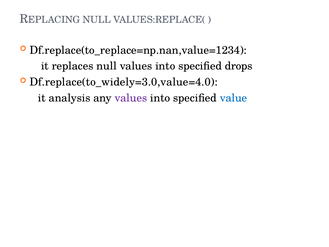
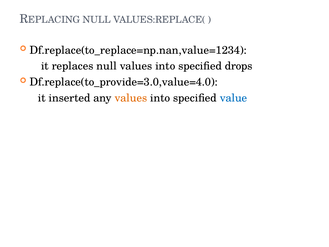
Df.replace(to_widely=3.0,value=4.0: Df.replace(to_widely=3.0,value=4.0 -> Df.replace(to_provide=3.0,value=4.0
analysis: analysis -> inserted
values at (131, 98) colour: purple -> orange
